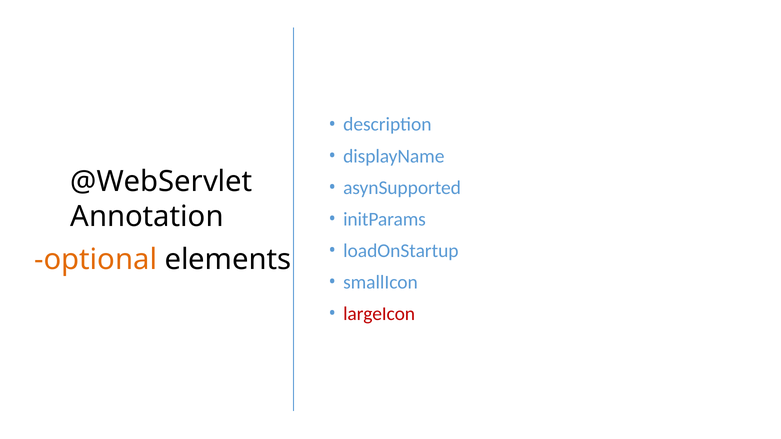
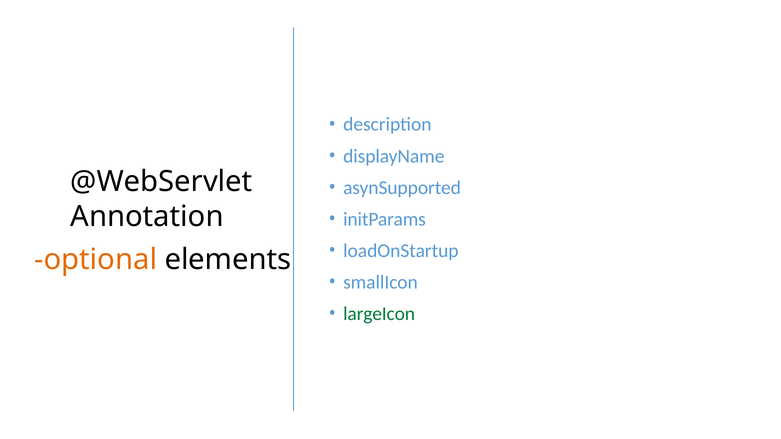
largeIcon colour: red -> green
